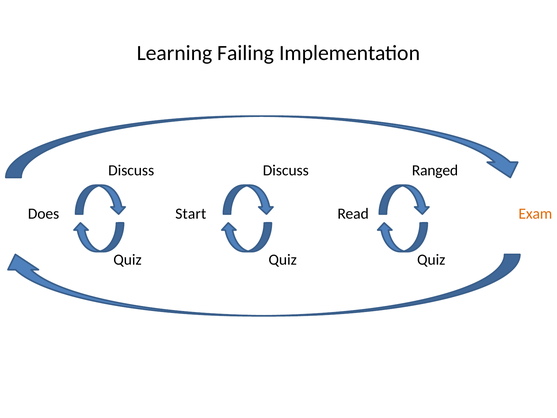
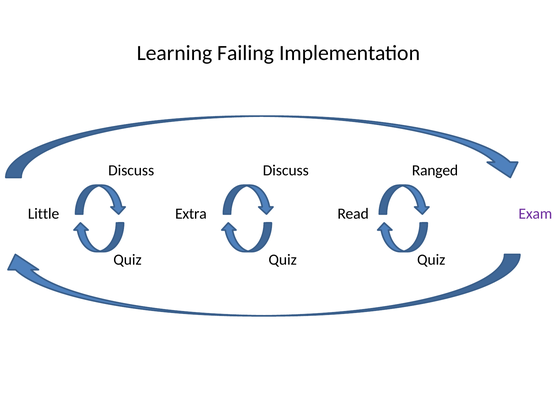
Does: Does -> Little
Start: Start -> Extra
Exam colour: orange -> purple
